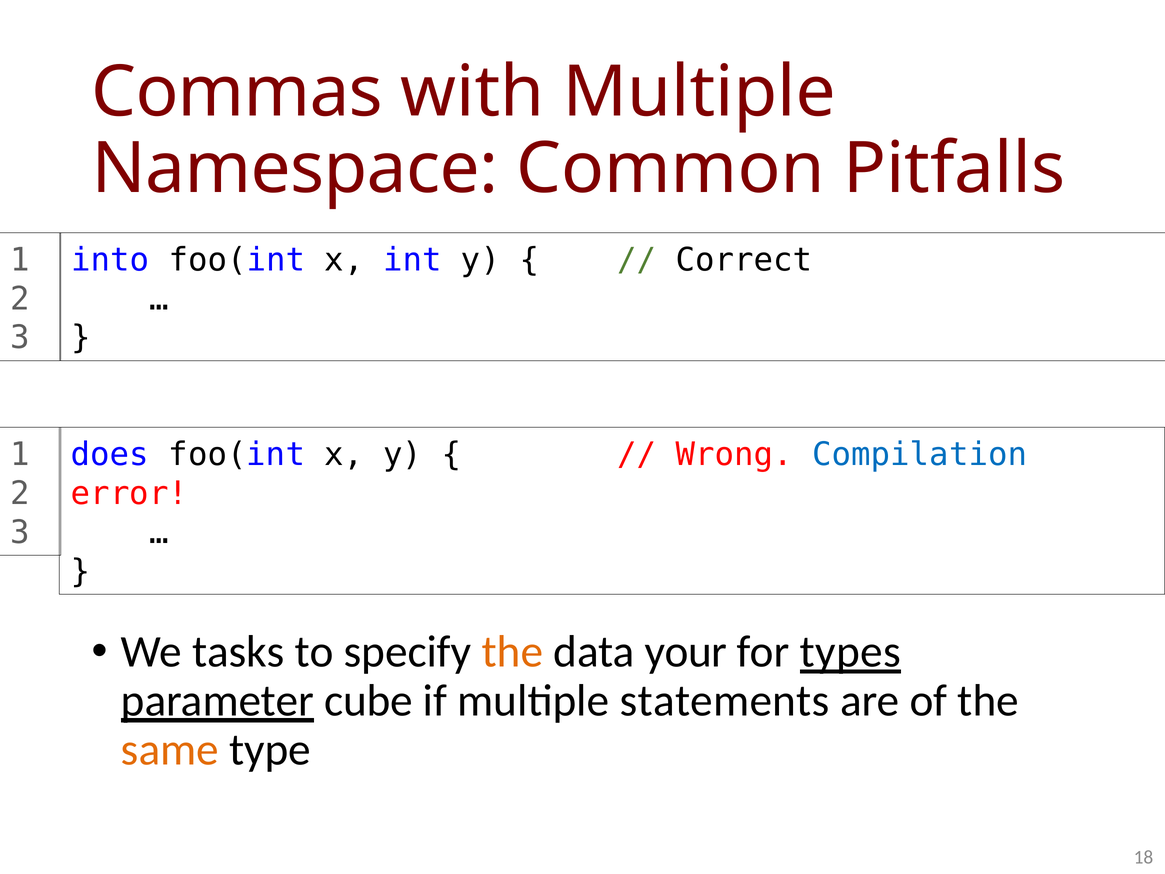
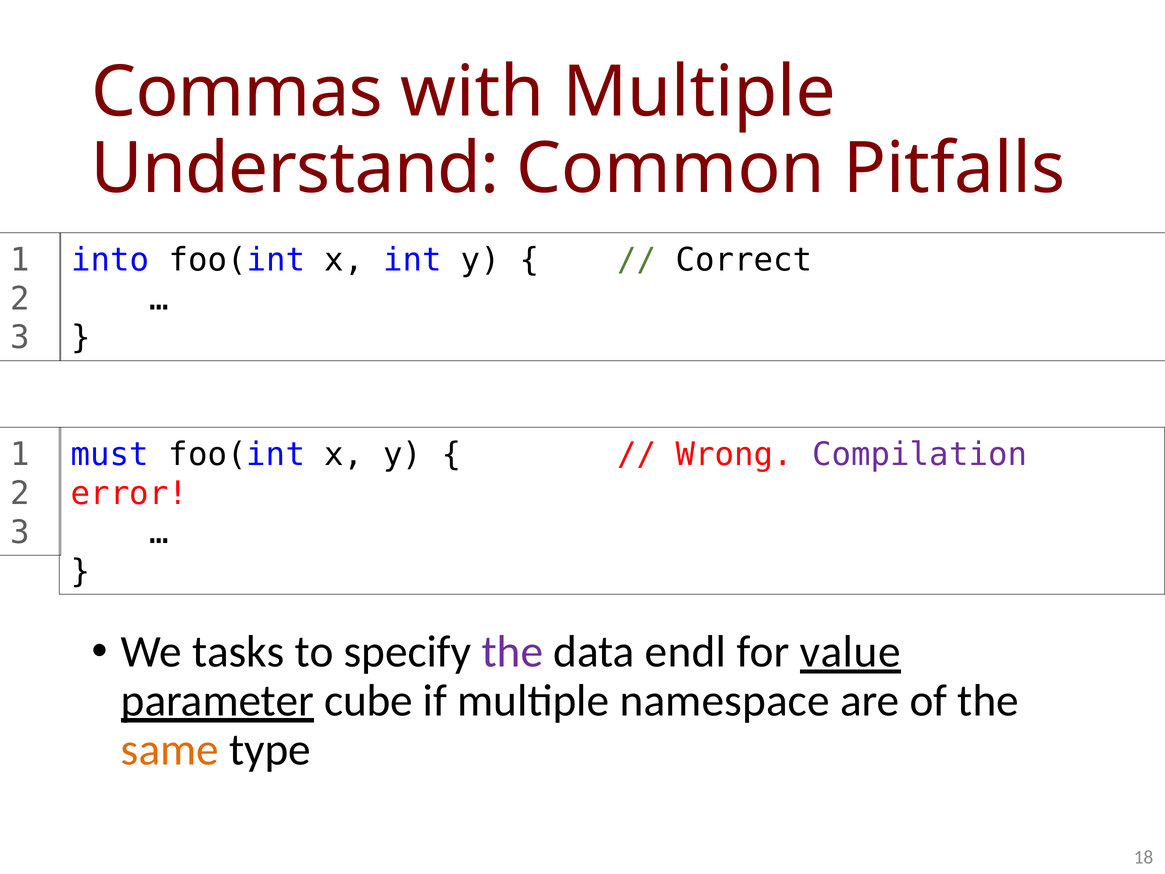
Namespace: Namespace -> Understand
does: does -> must
Compilation colour: blue -> purple
the at (512, 652) colour: orange -> purple
your: your -> endl
types: types -> value
statements: statements -> namespace
